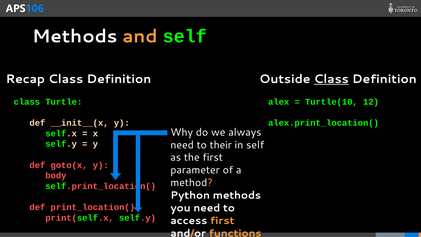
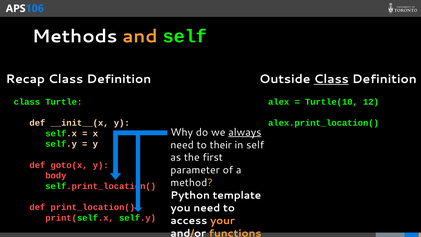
always underline: none -> present
Python methods: methods -> template
access first: first -> your
